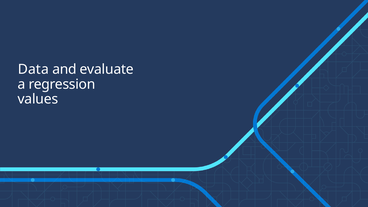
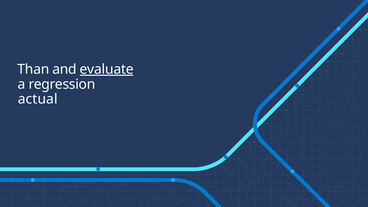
Data: Data -> Than
evaluate underline: none -> present
values: values -> actual
